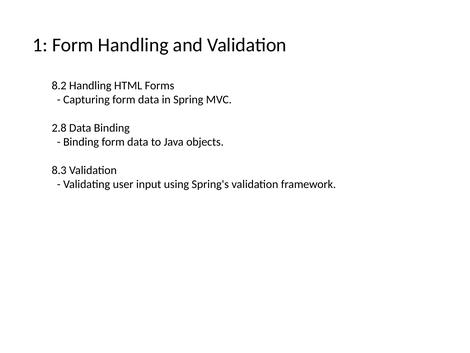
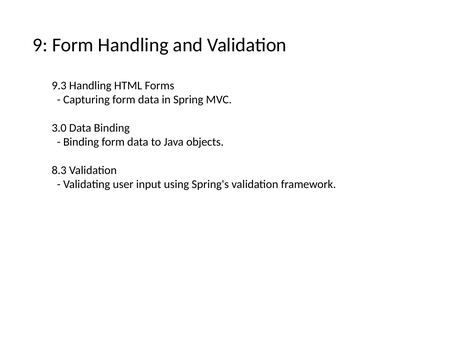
1: 1 -> 9
8.2: 8.2 -> 9.3
2.8: 2.8 -> 3.0
